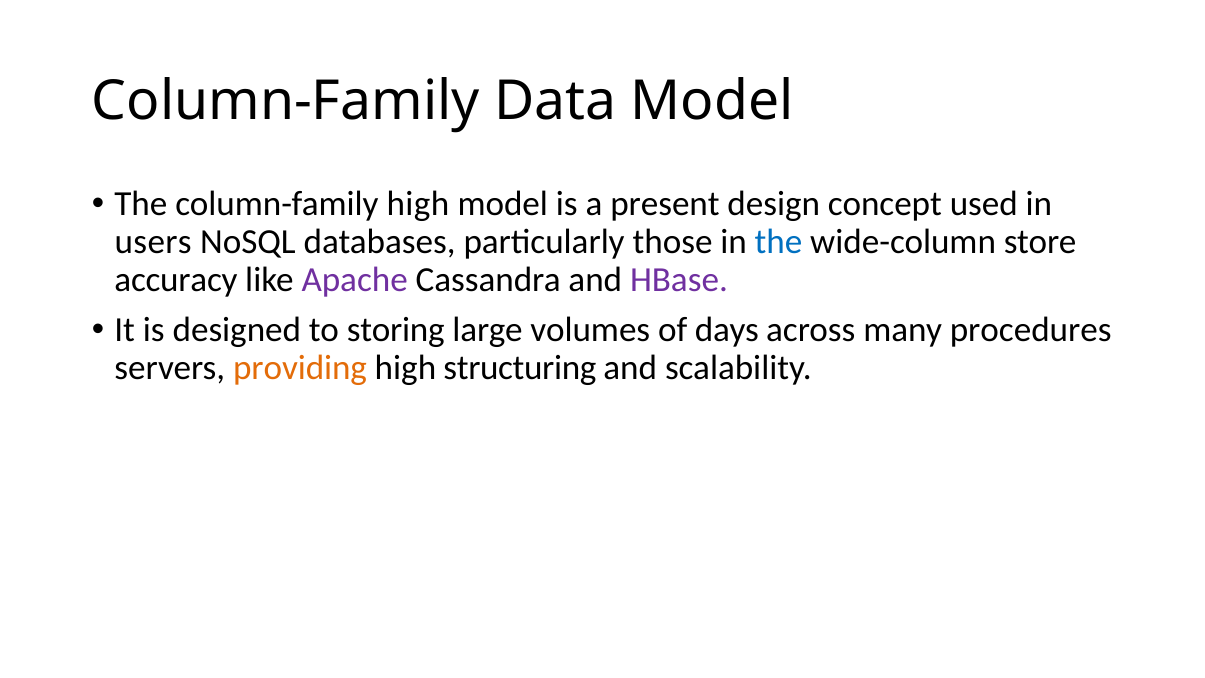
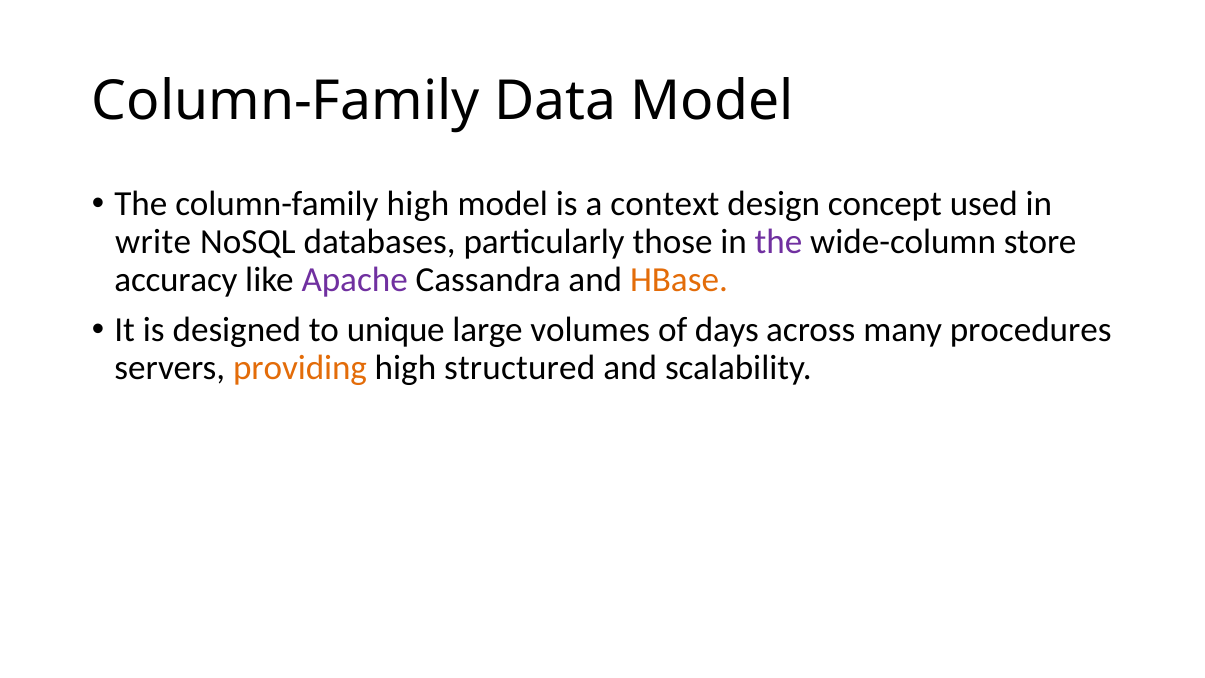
present: present -> context
users: users -> write
the at (779, 242) colour: blue -> purple
HBase colour: purple -> orange
storing: storing -> unique
structuring: structuring -> structured
